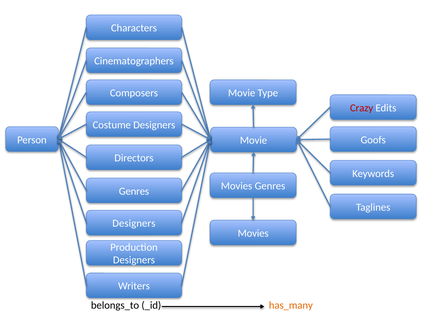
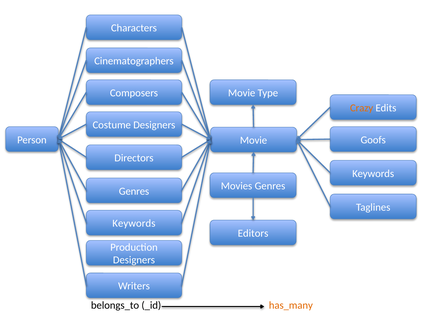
Crazy colour: red -> orange
Designers at (134, 223): Designers -> Keywords
Movies at (253, 233): Movies -> Editors
